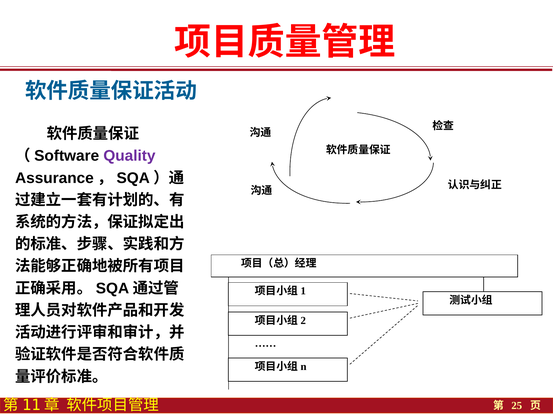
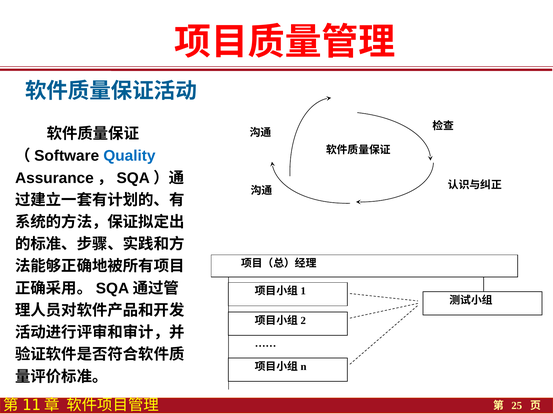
Quality colour: purple -> blue
